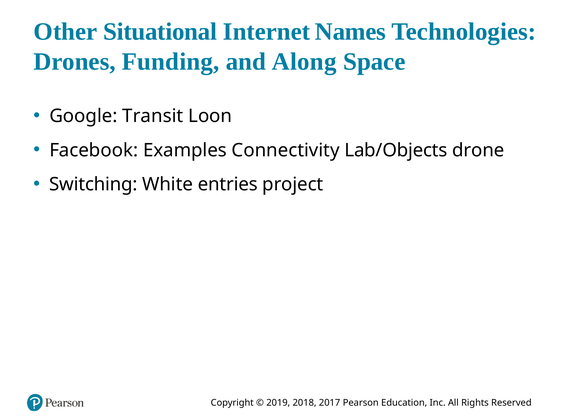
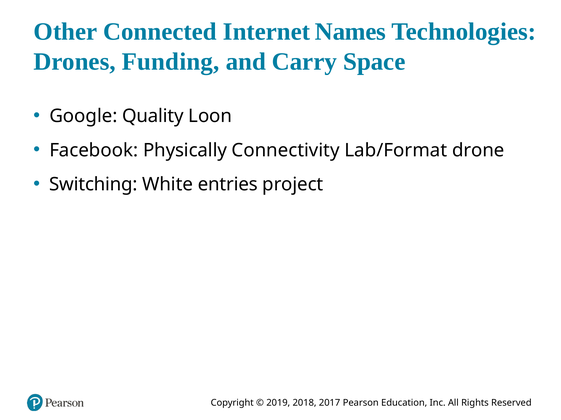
Situational: Situational -> Connected
Along: Along -> Carry
Transit: Transit -> Quality
Examples: Examples -> Physically
Lab/Objects: Lab/Objects -> Lab/Format
